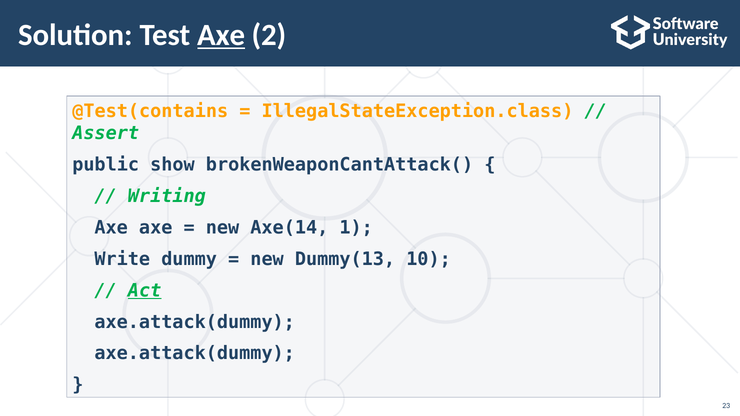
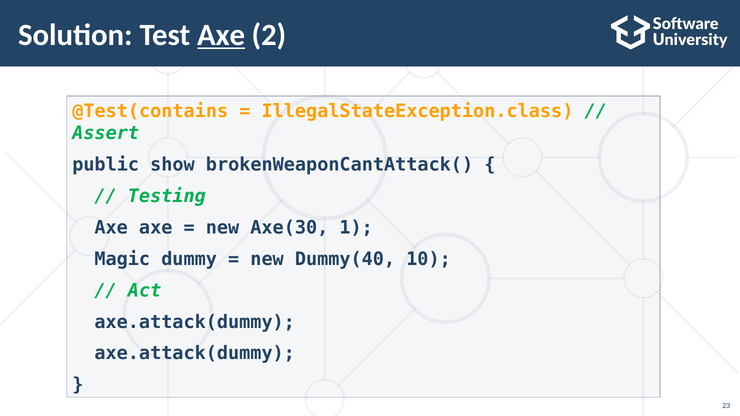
Writing: Writing -> Testing
Axe(14: Axe(14 -> Axe(30
Write: Write -> Magic
Dummy(13: Dummy(13 -> Dummy(40
Act underline: present -> none
